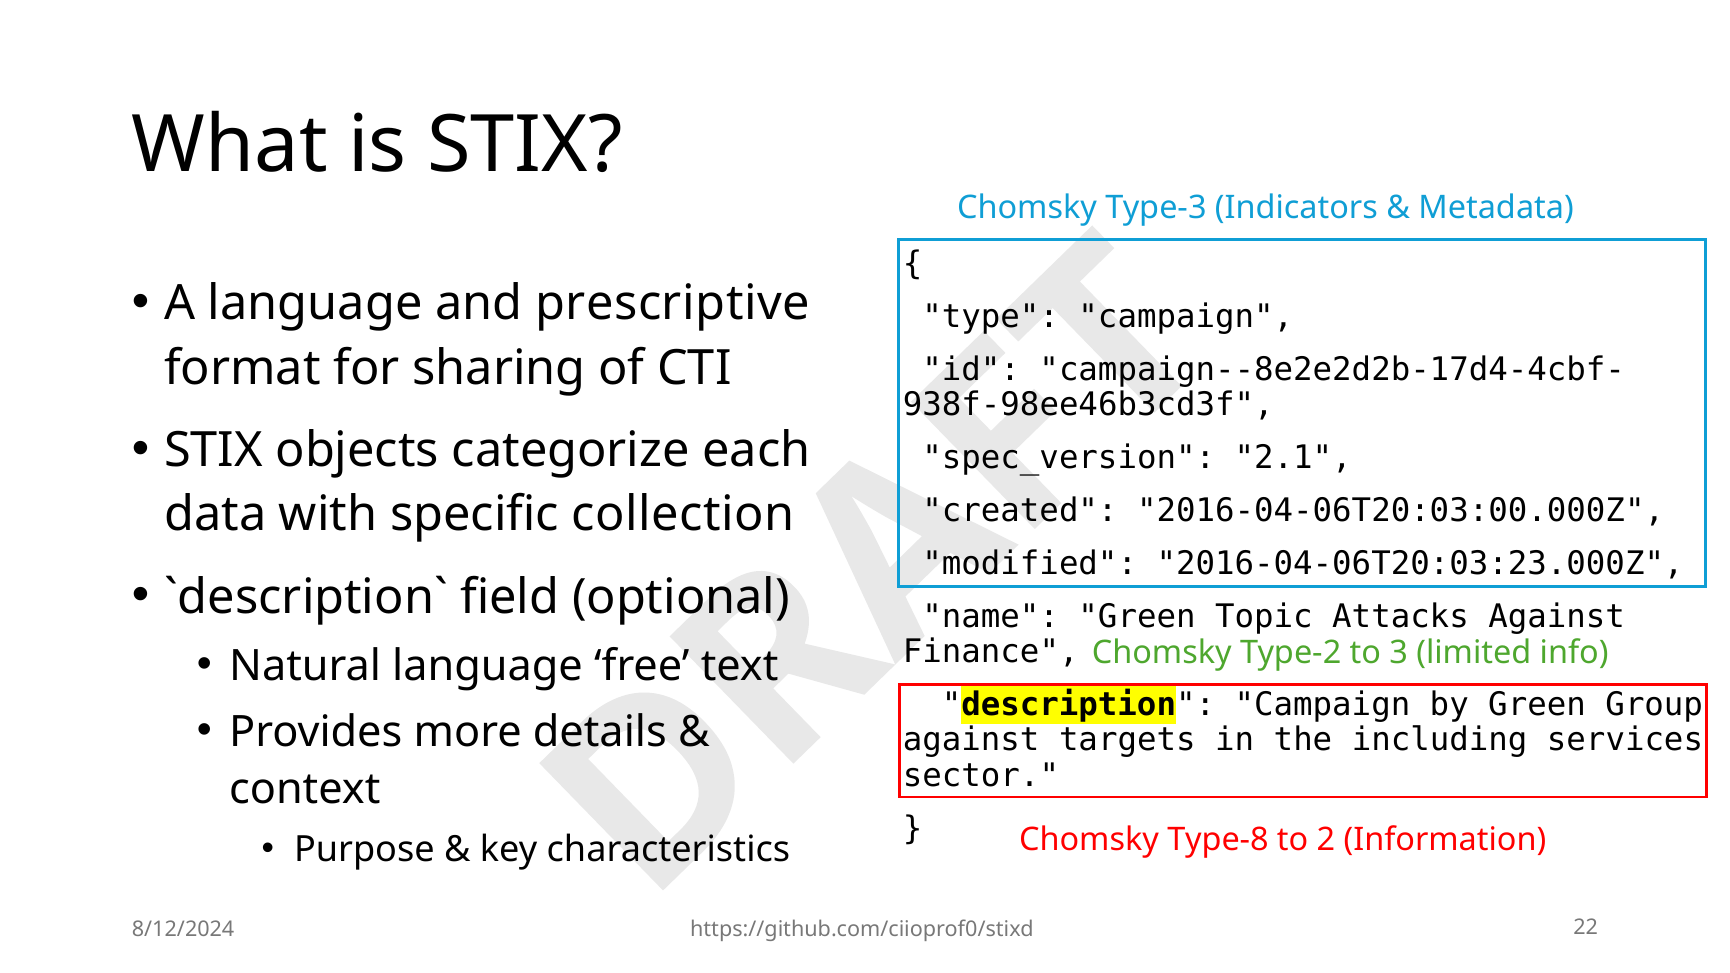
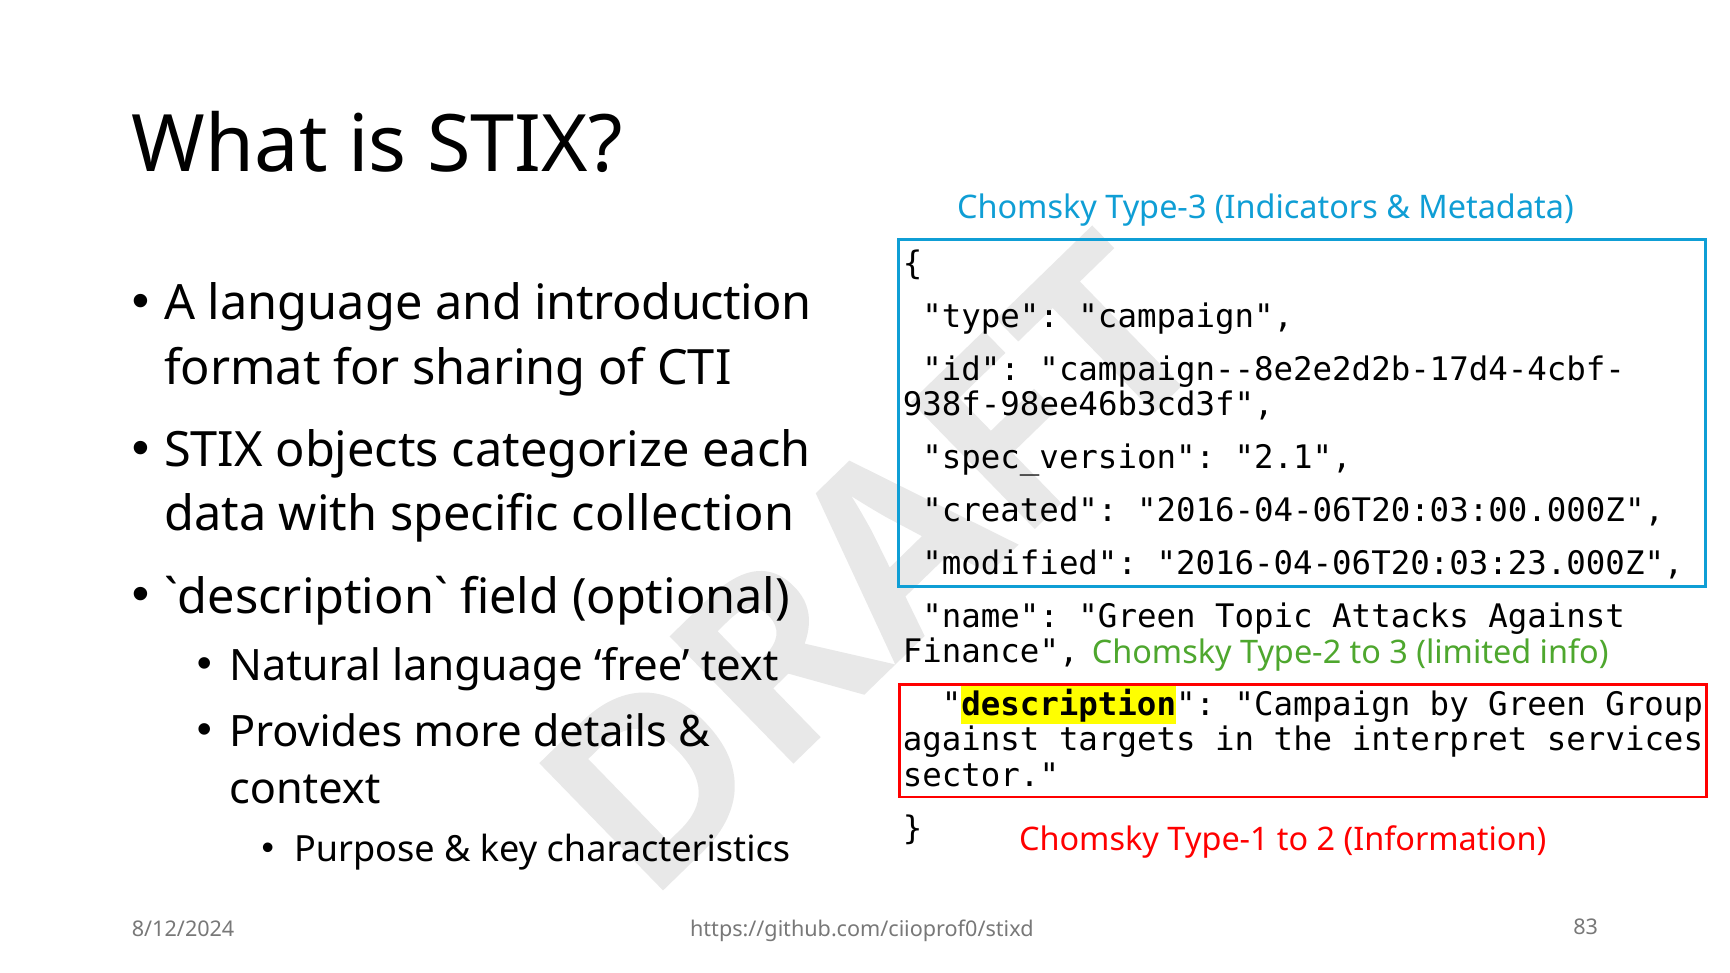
prescriptive: prescriptive -> introduction
including: including -> interpret
Type-8: Type-8 -> Type-1
22: 22 -> 83
